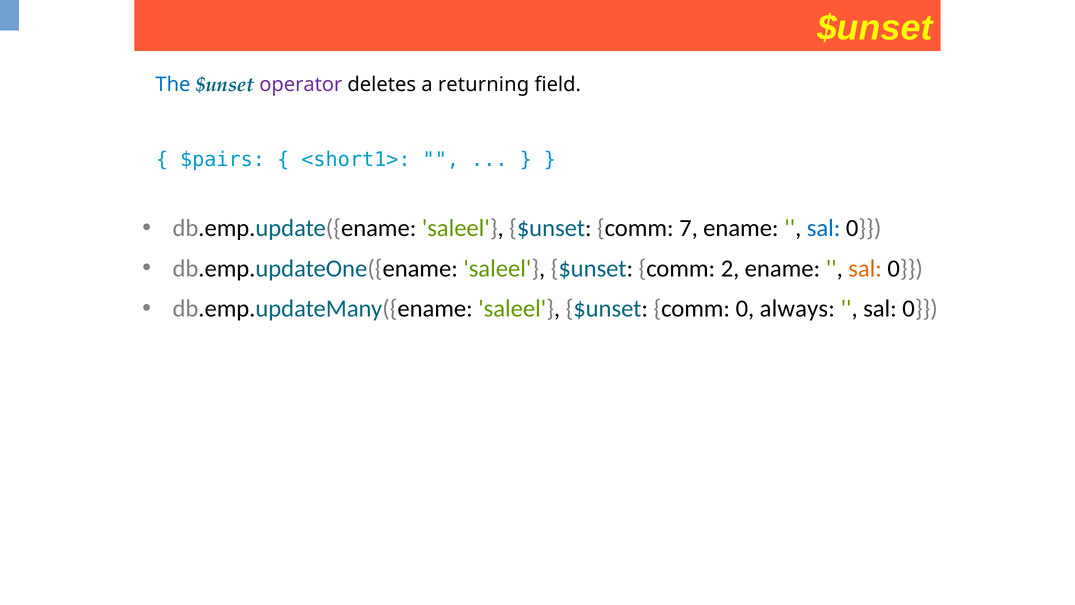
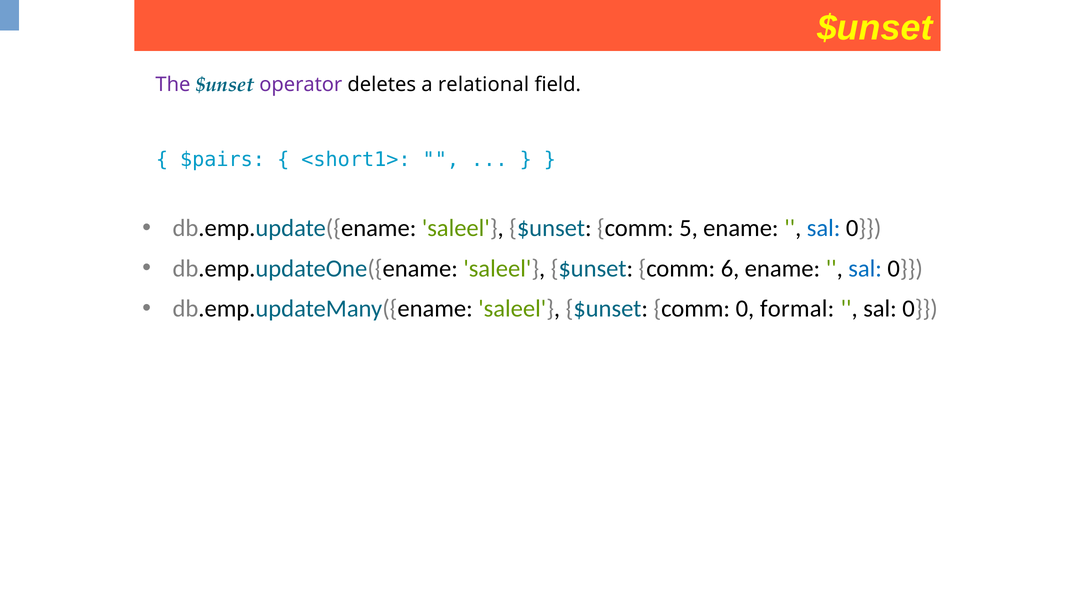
The colour: blue -> purple
returning: returning -> relational
7: 7 -> 5
2: 2 -> 6
sal at (865, 268) colour: orange -> blue
always: always -> formal
